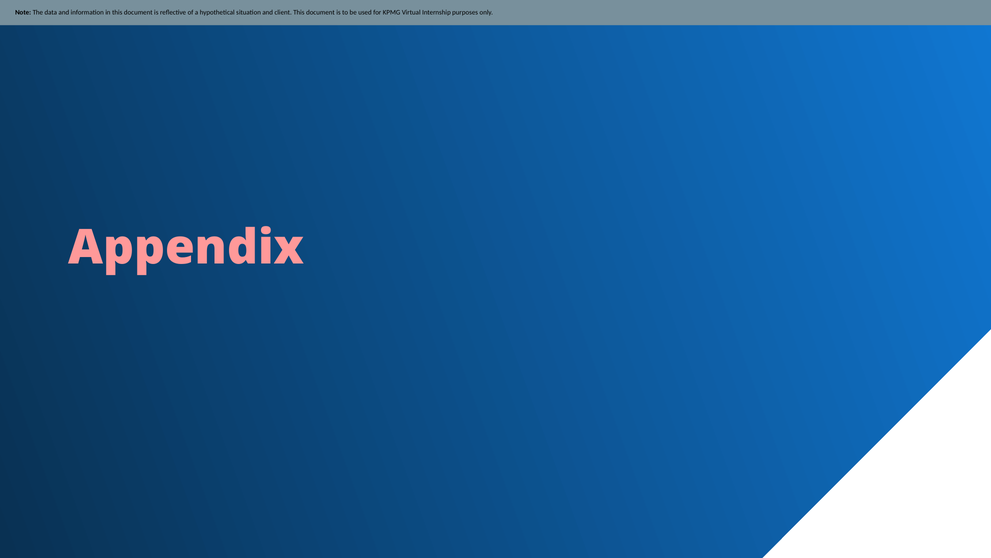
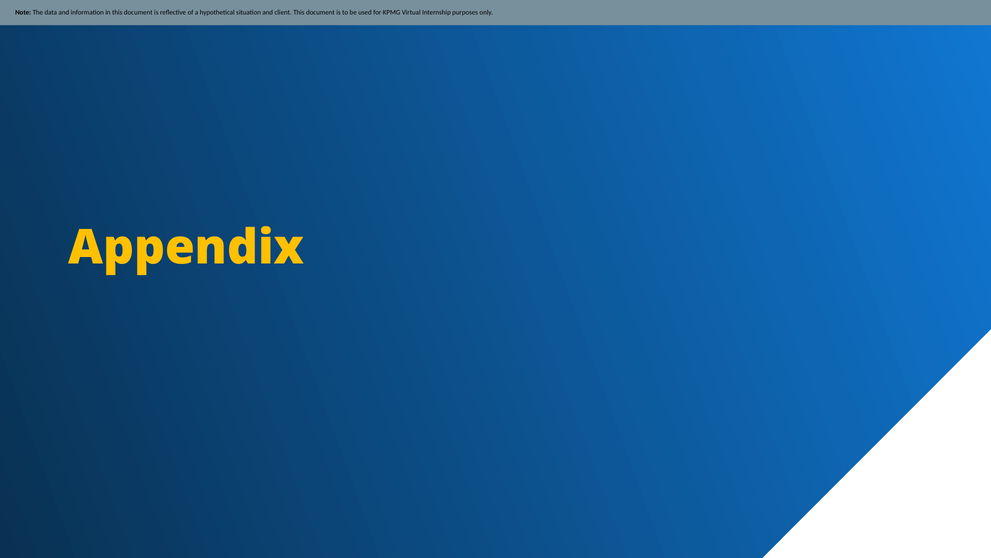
Appendix colour: pink -> yellow
